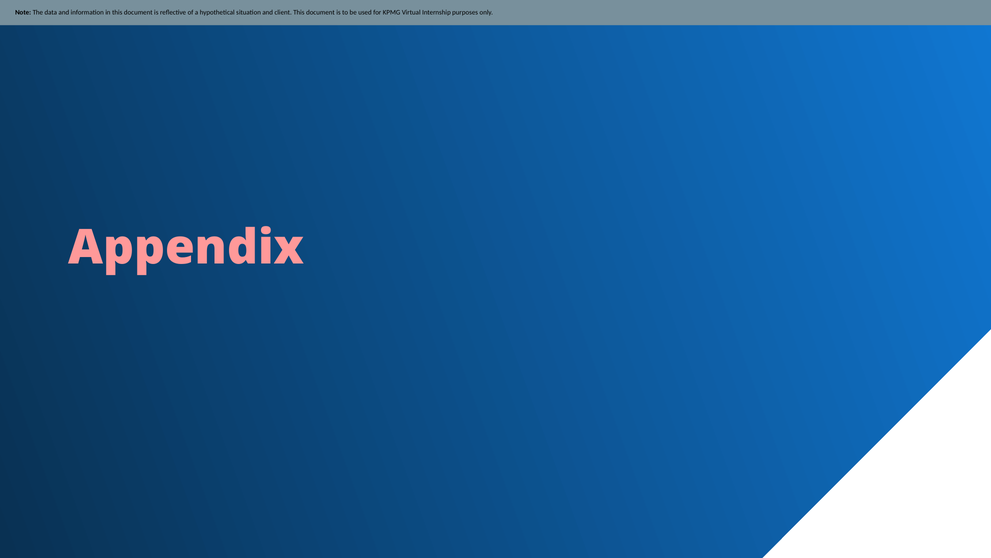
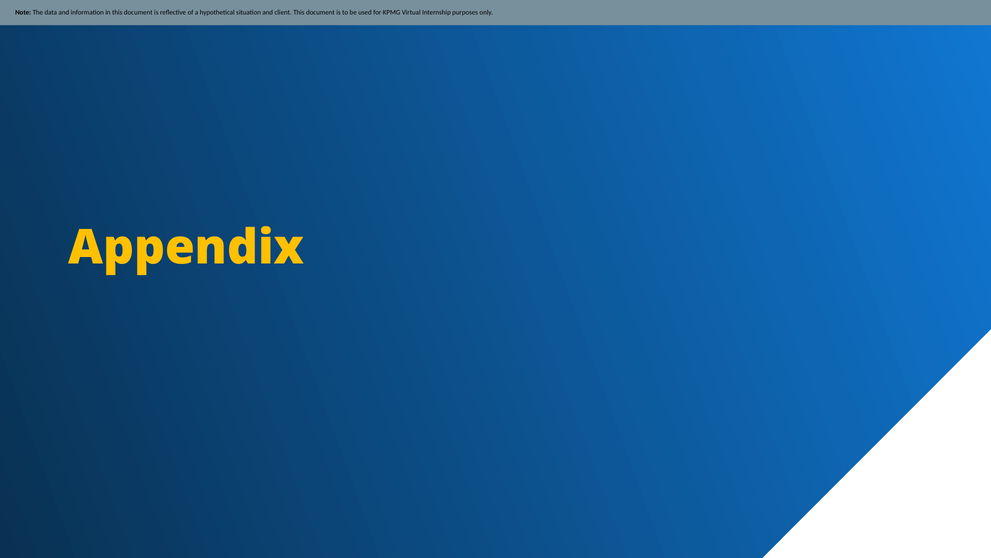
Appendix colour: pink -> yellow
